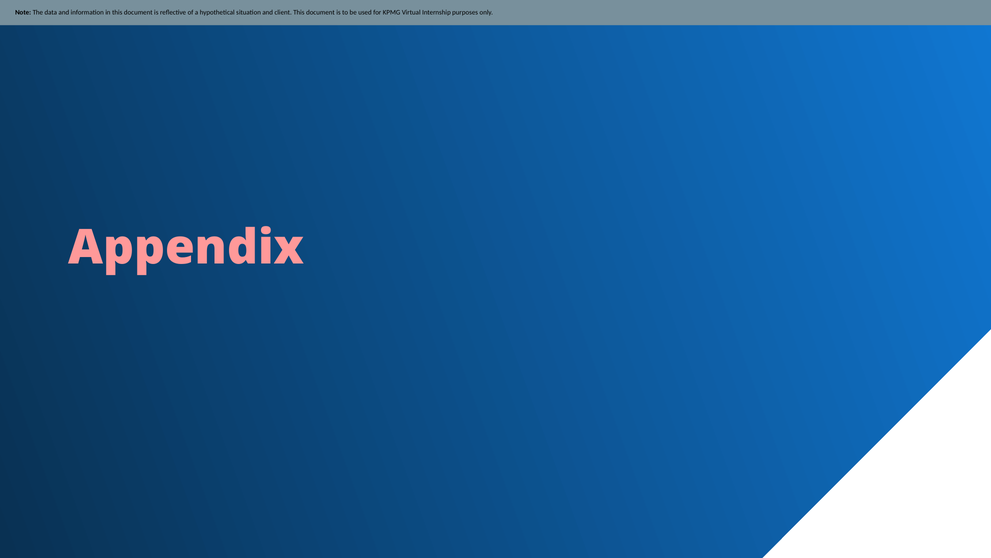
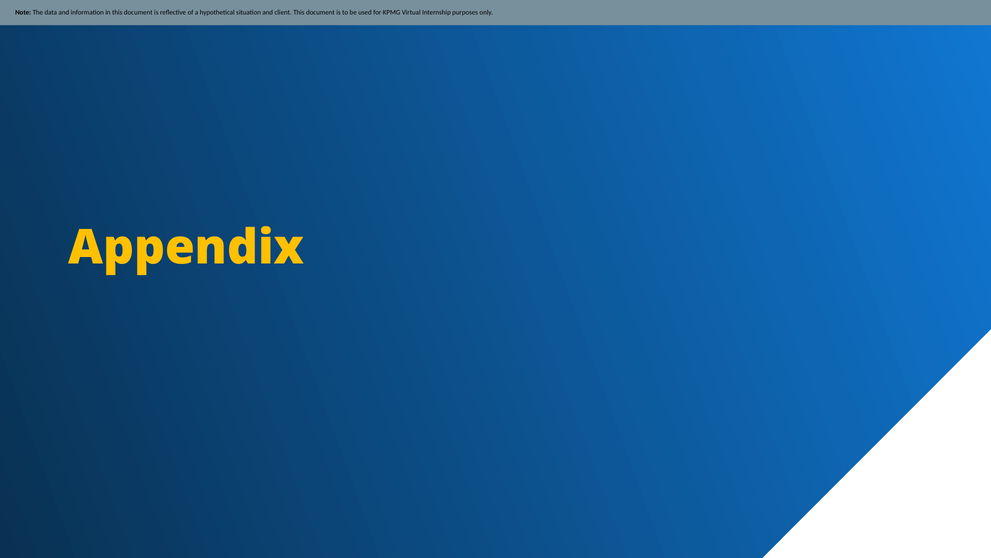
Appendix colour: pink -> yellow
